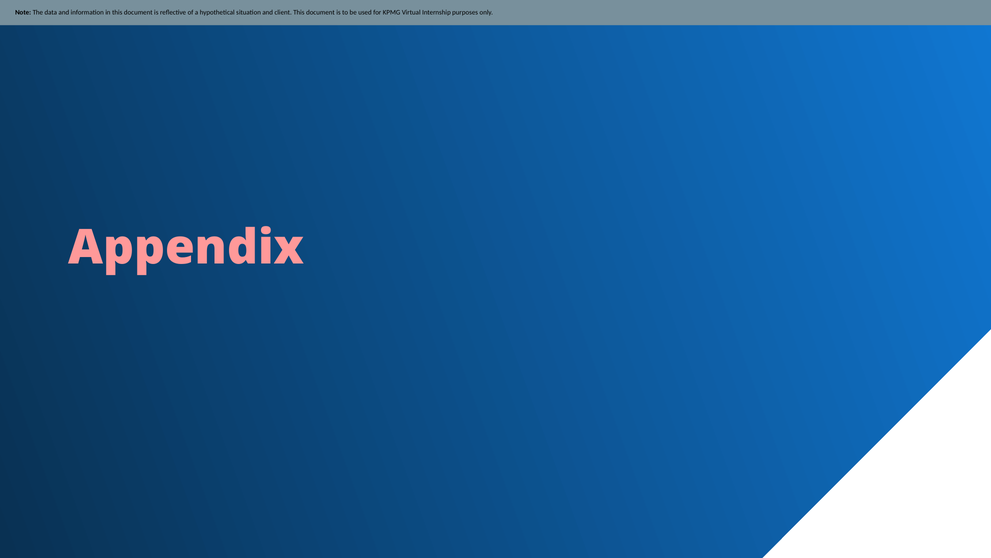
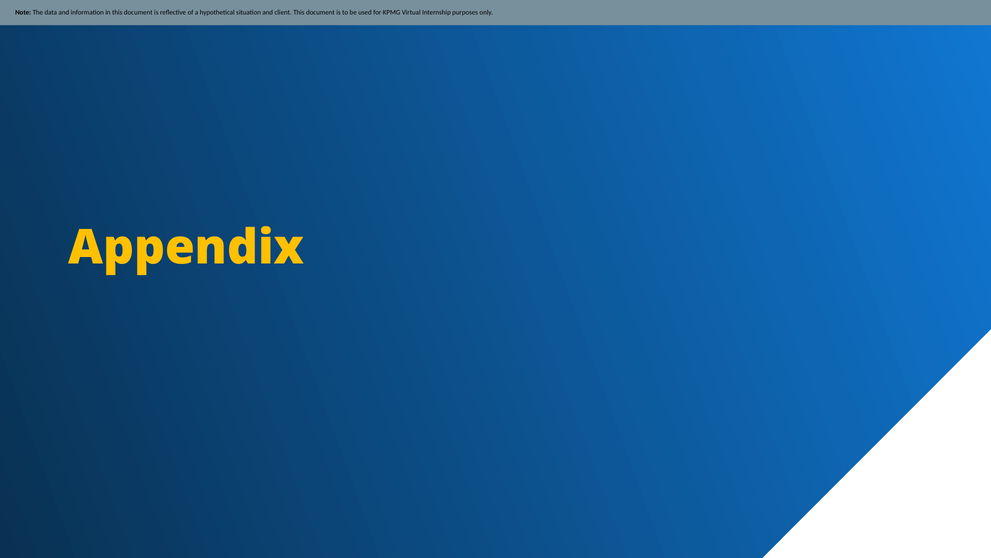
Appendix colour: pink -> yellow
